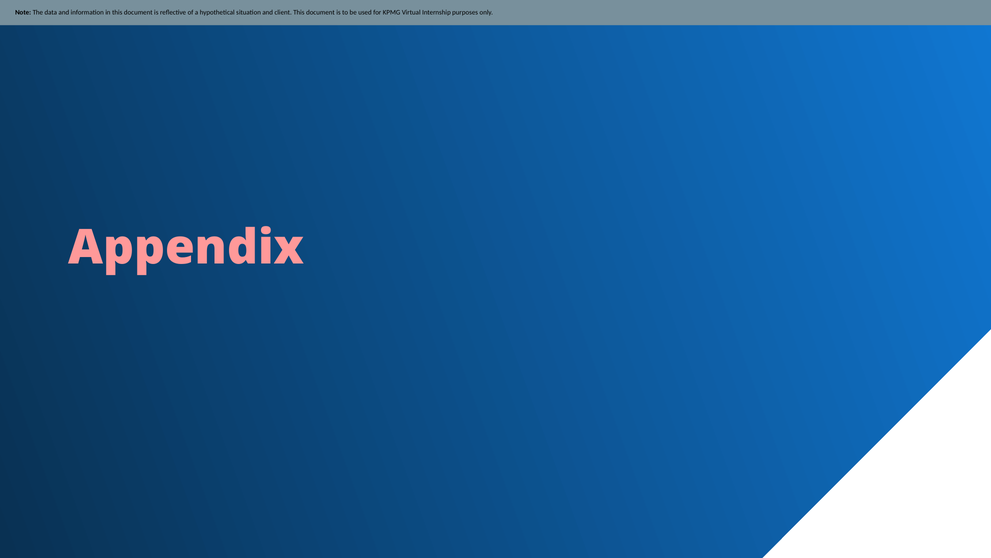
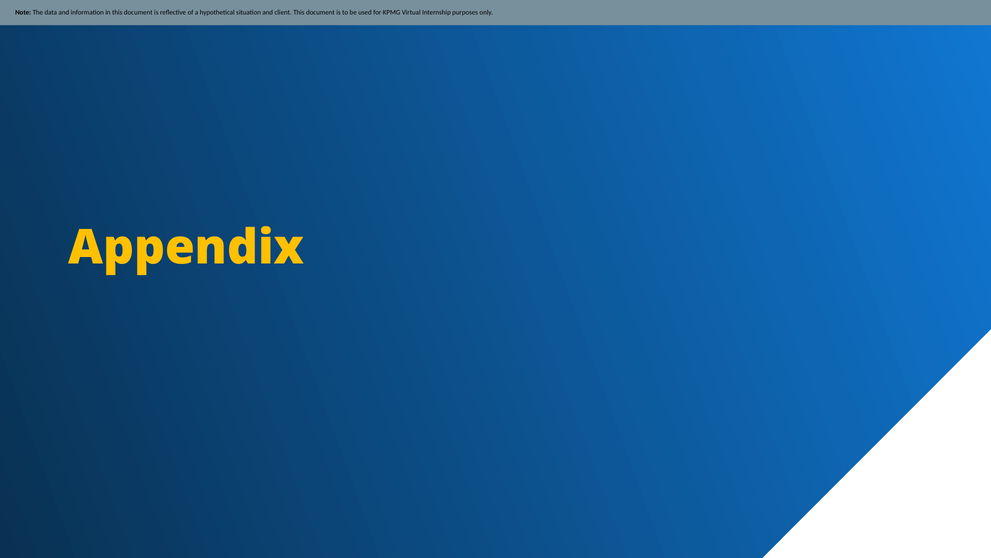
Appendix colour: pink -> yellow
